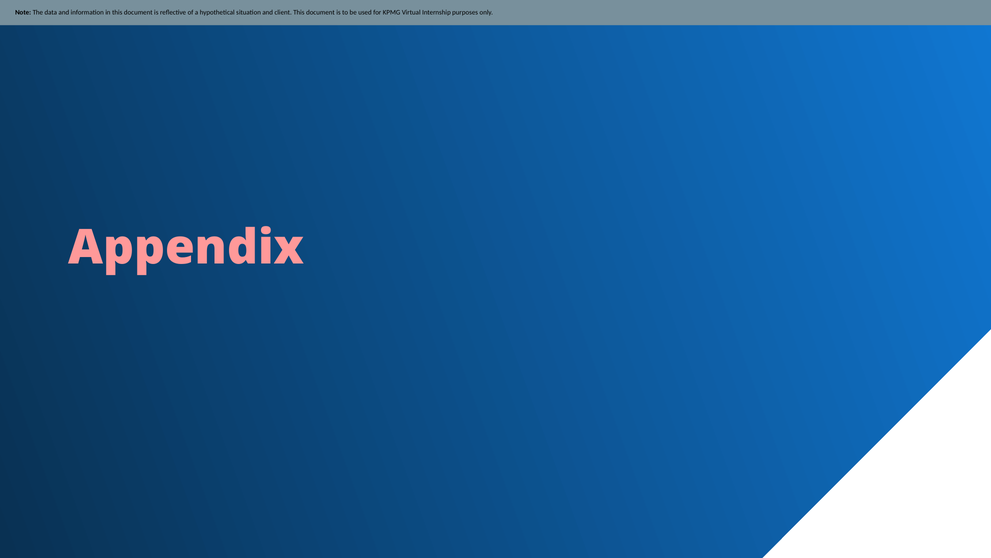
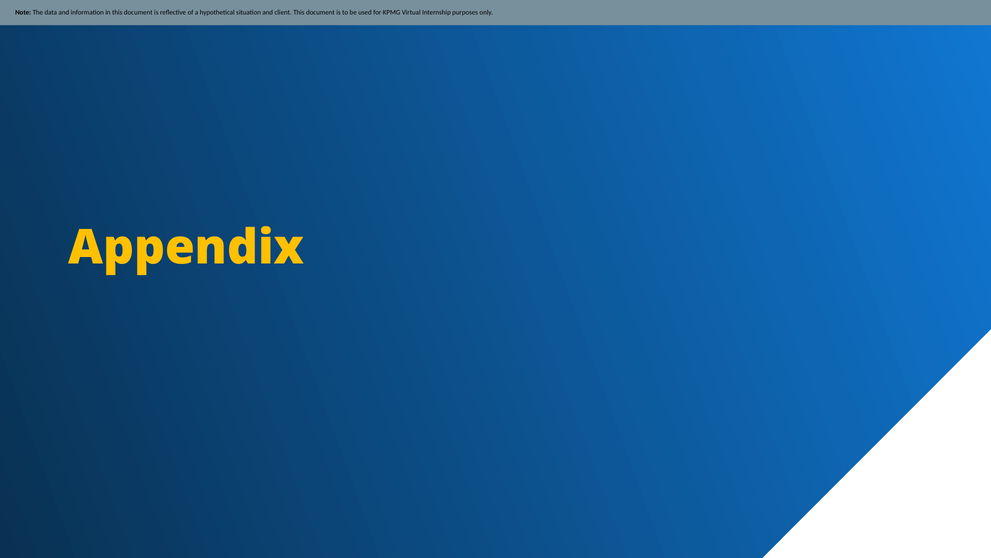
Appendix colour: pink -> yellow
